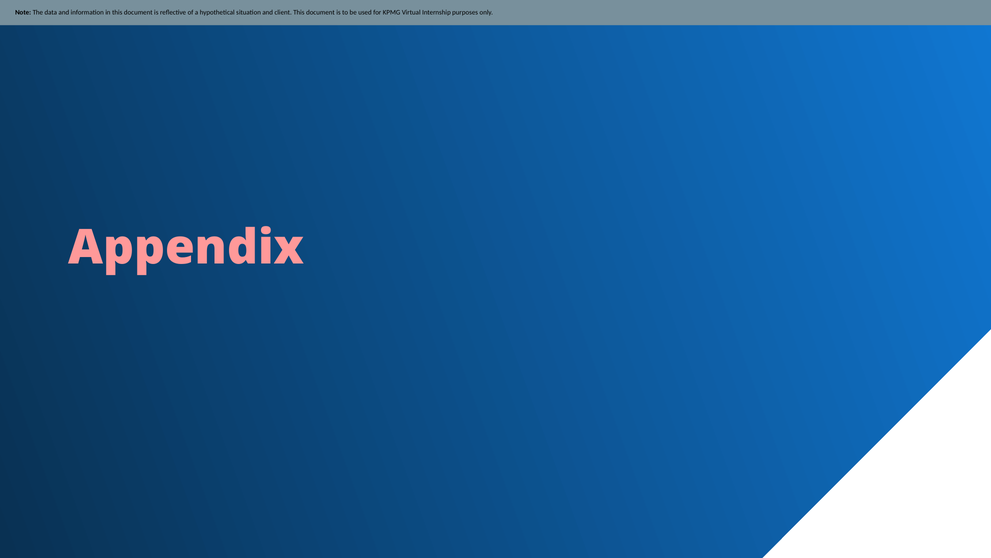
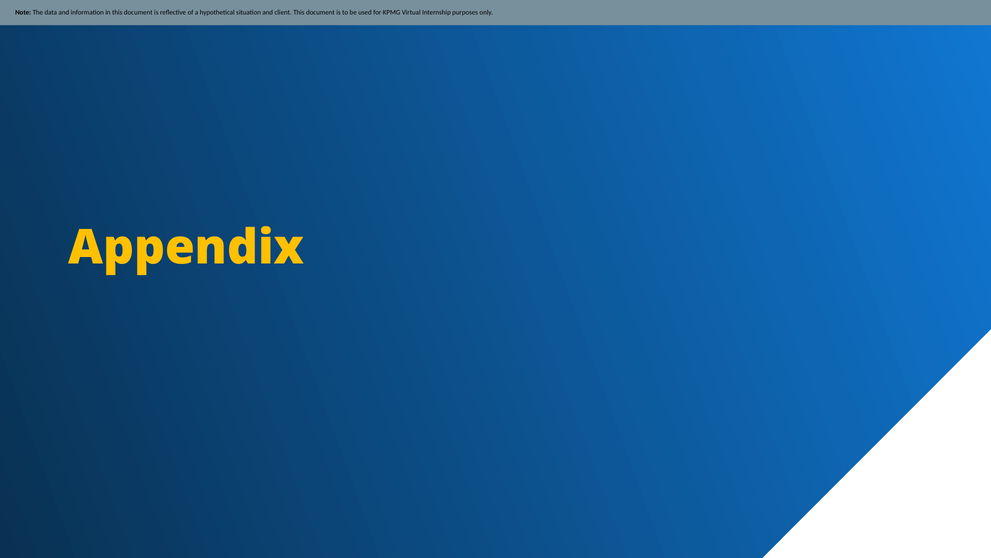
Appendix colour: pink -> yellow
